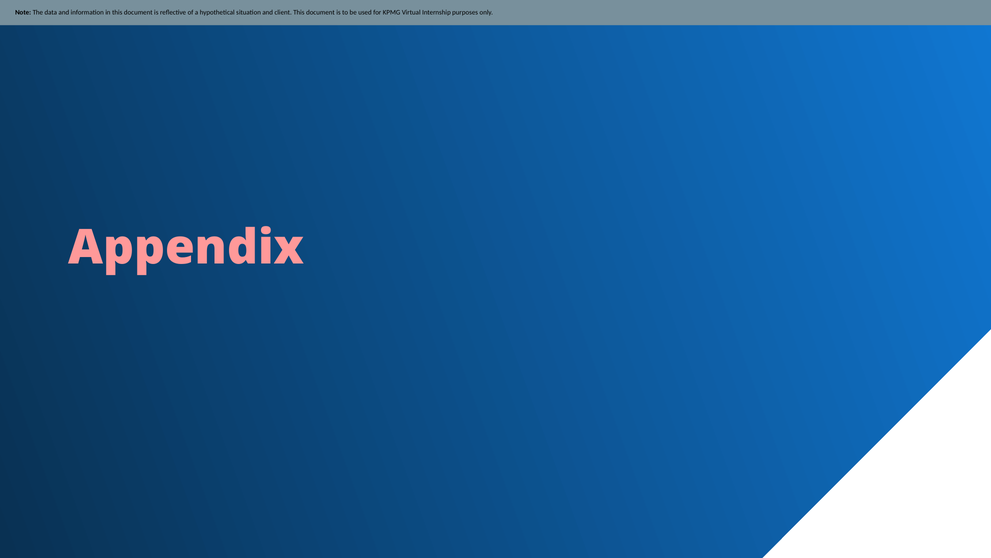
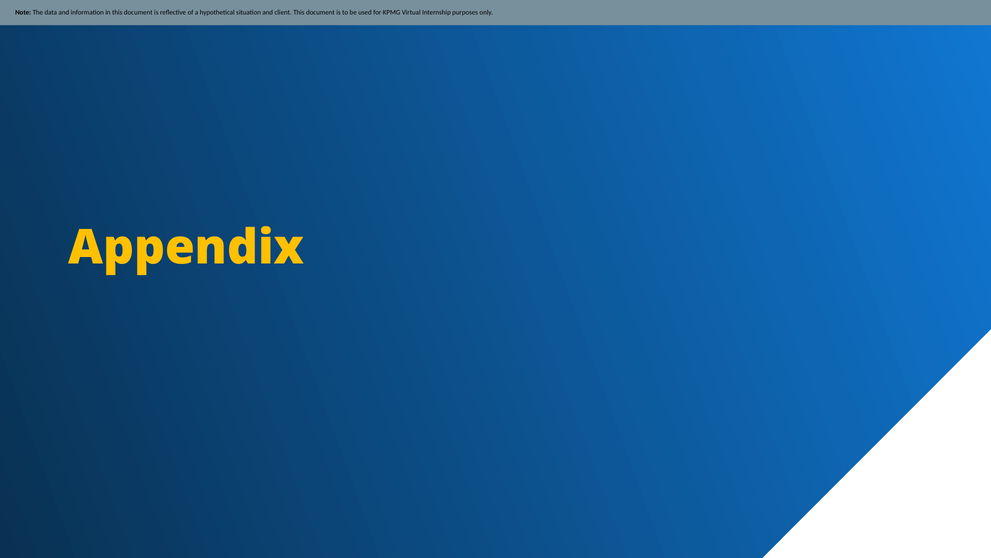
Appendix colour: pink -> yellow
